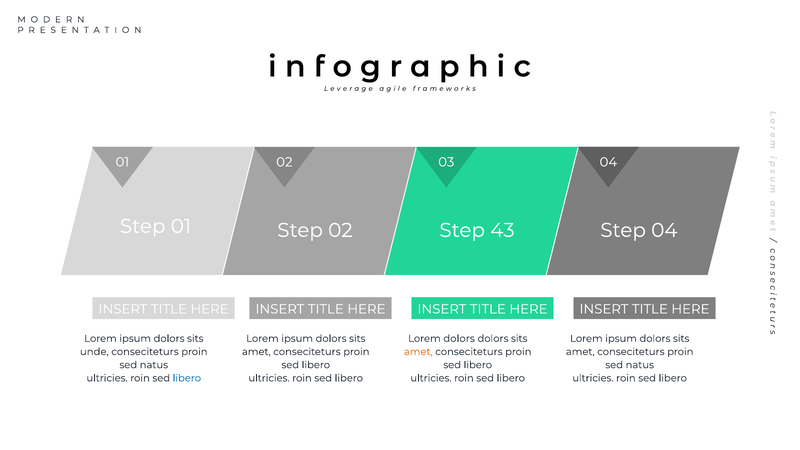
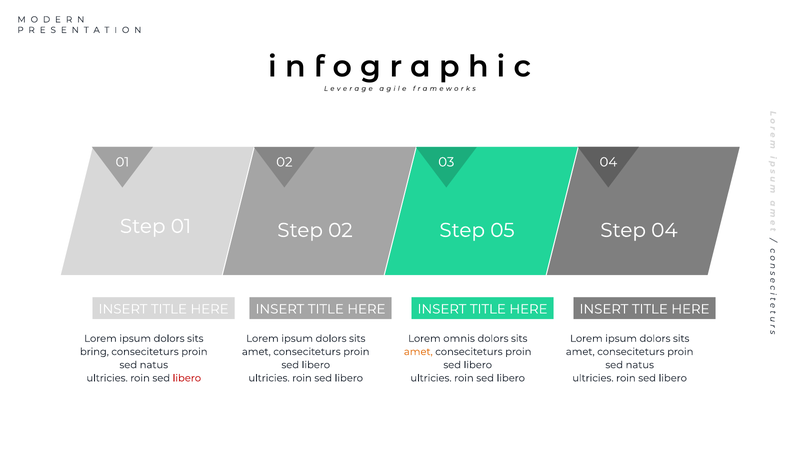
43: 43 -> 05
Lorem dolors: dolors -> omnis
unde: unde -> bring
libero at (187, 378) colour: blue -> red
